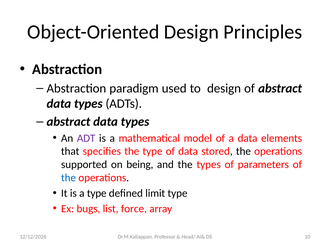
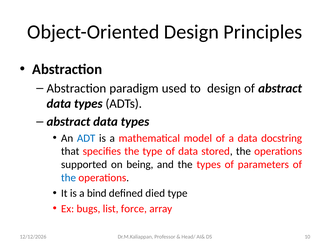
ADT colour: purple -> blue
elements: elements -> docstring
a type: type -> bind
limit: limit -> died
